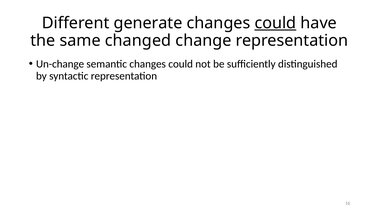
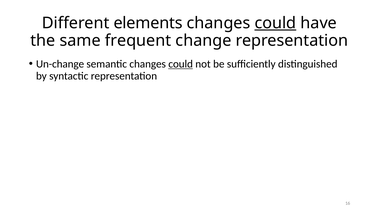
generate: generate -> elements
changed: changed -> frequent
could at (181, 64) underline: none -> present
